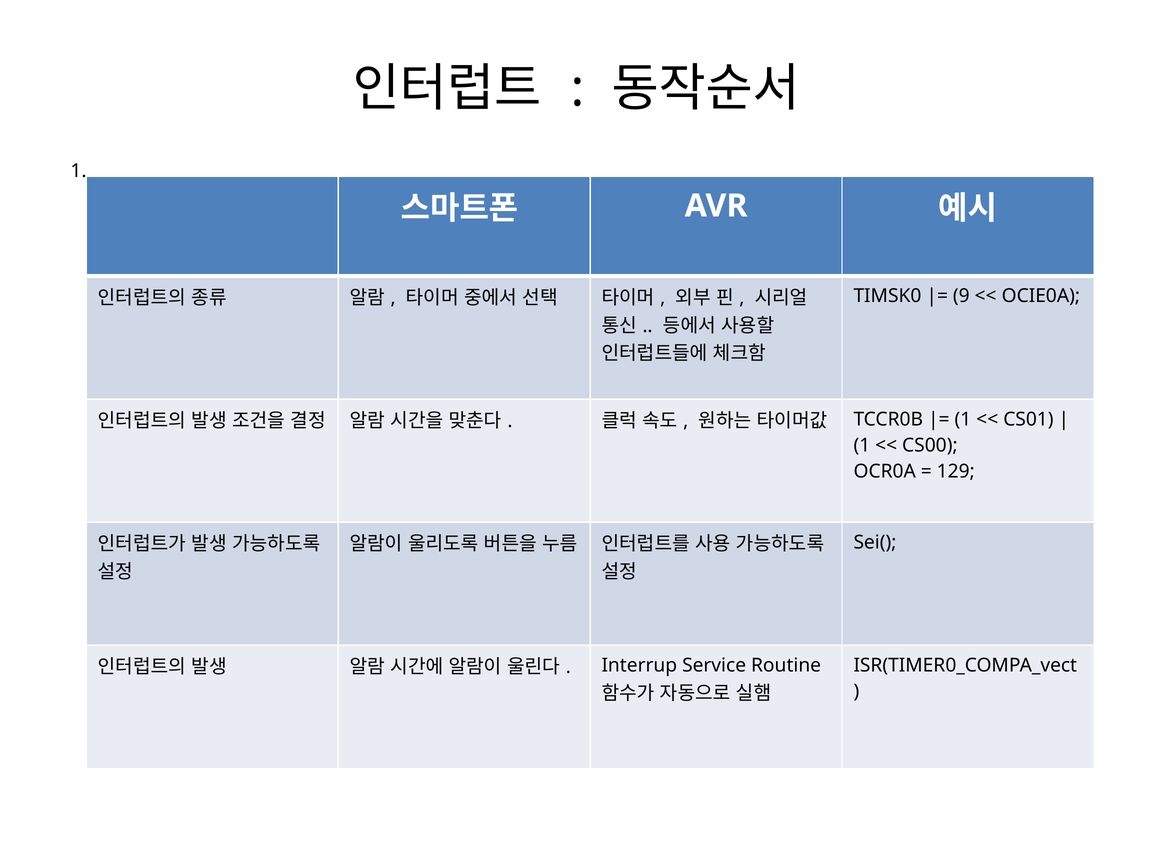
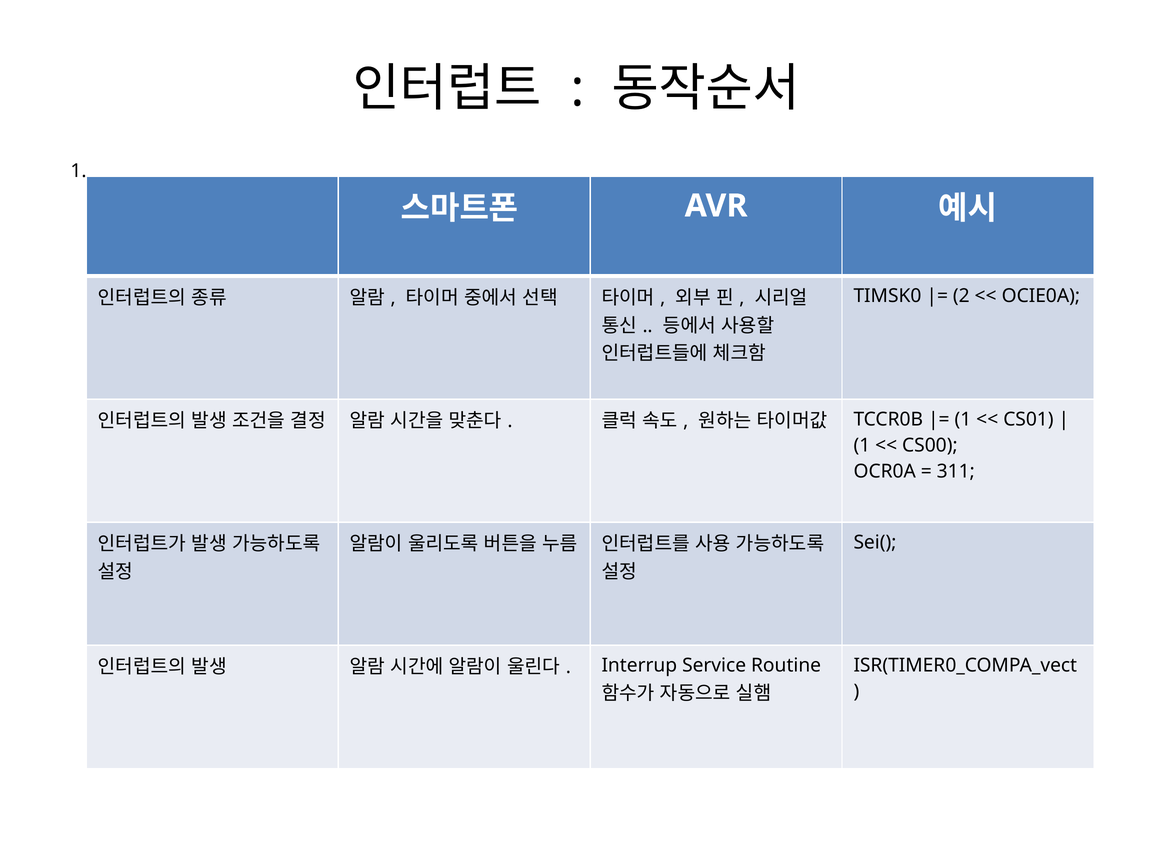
9: 9 -> 2
129: 129 -> 311
